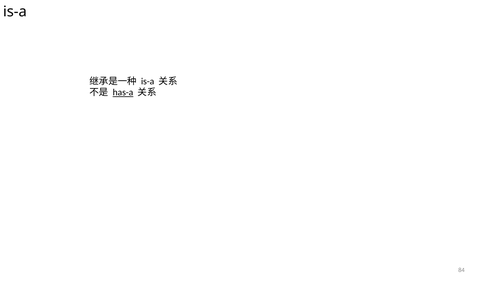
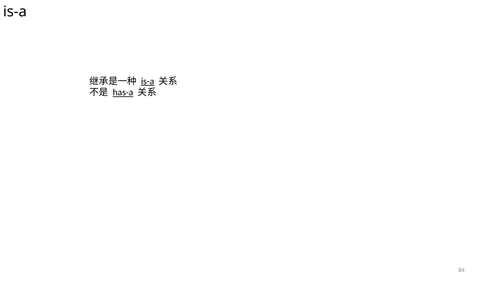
is-a at (148, 81) underline: none -> present
